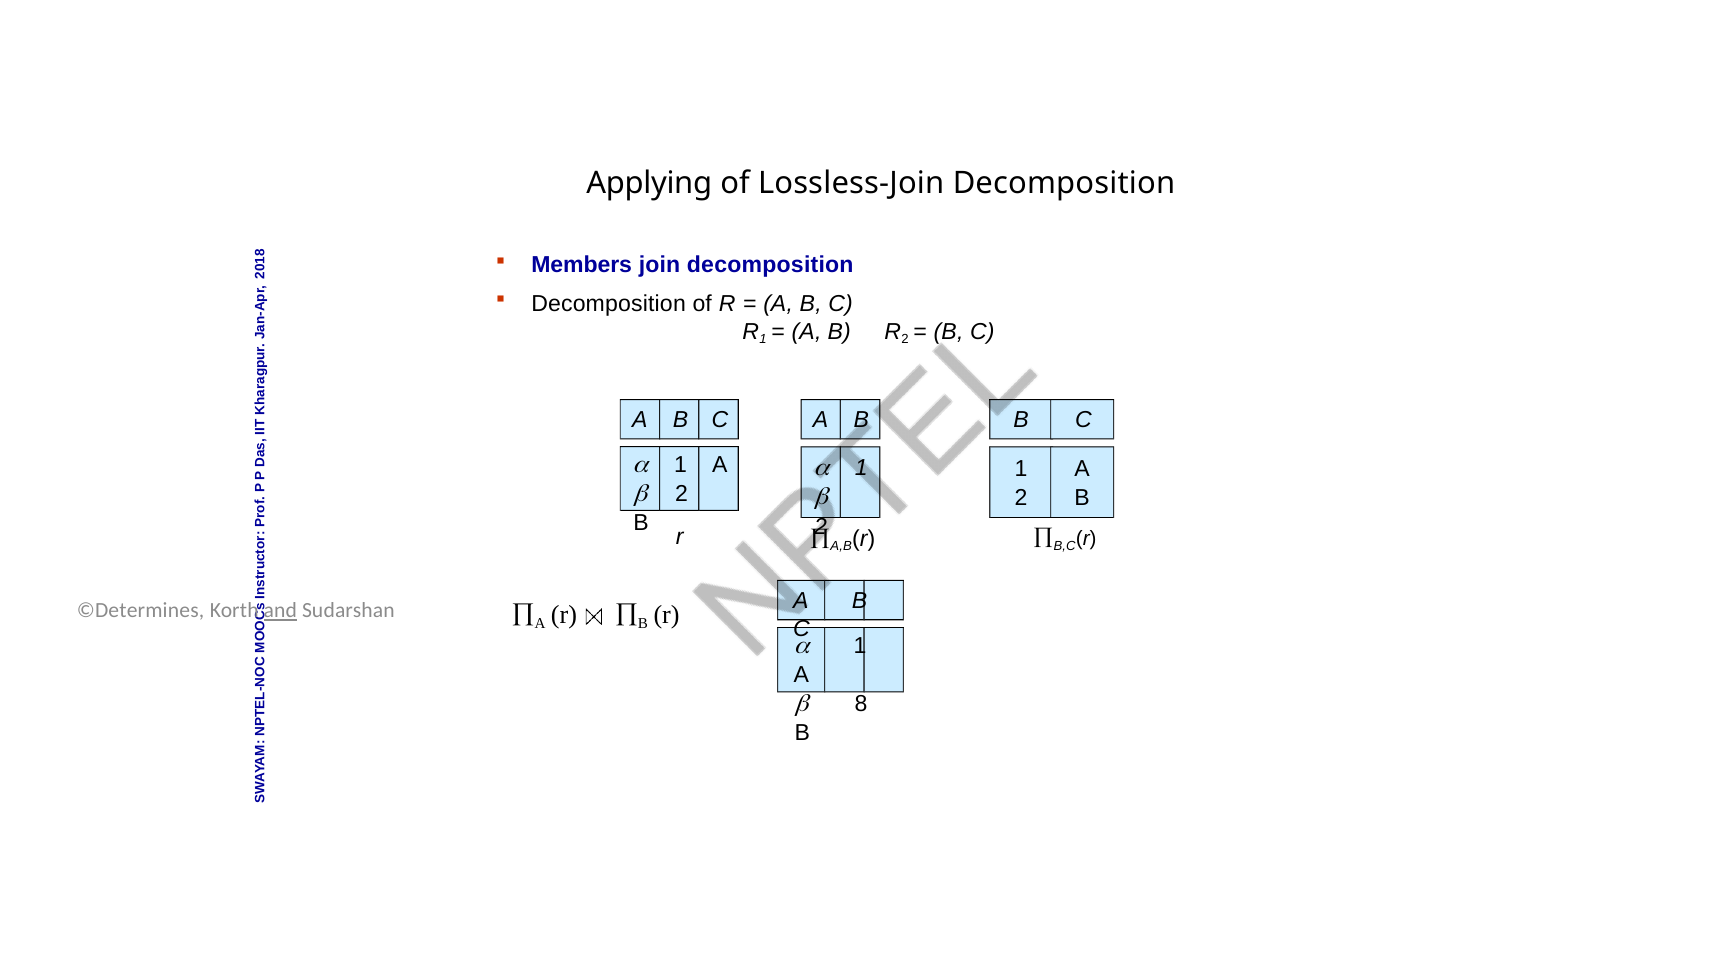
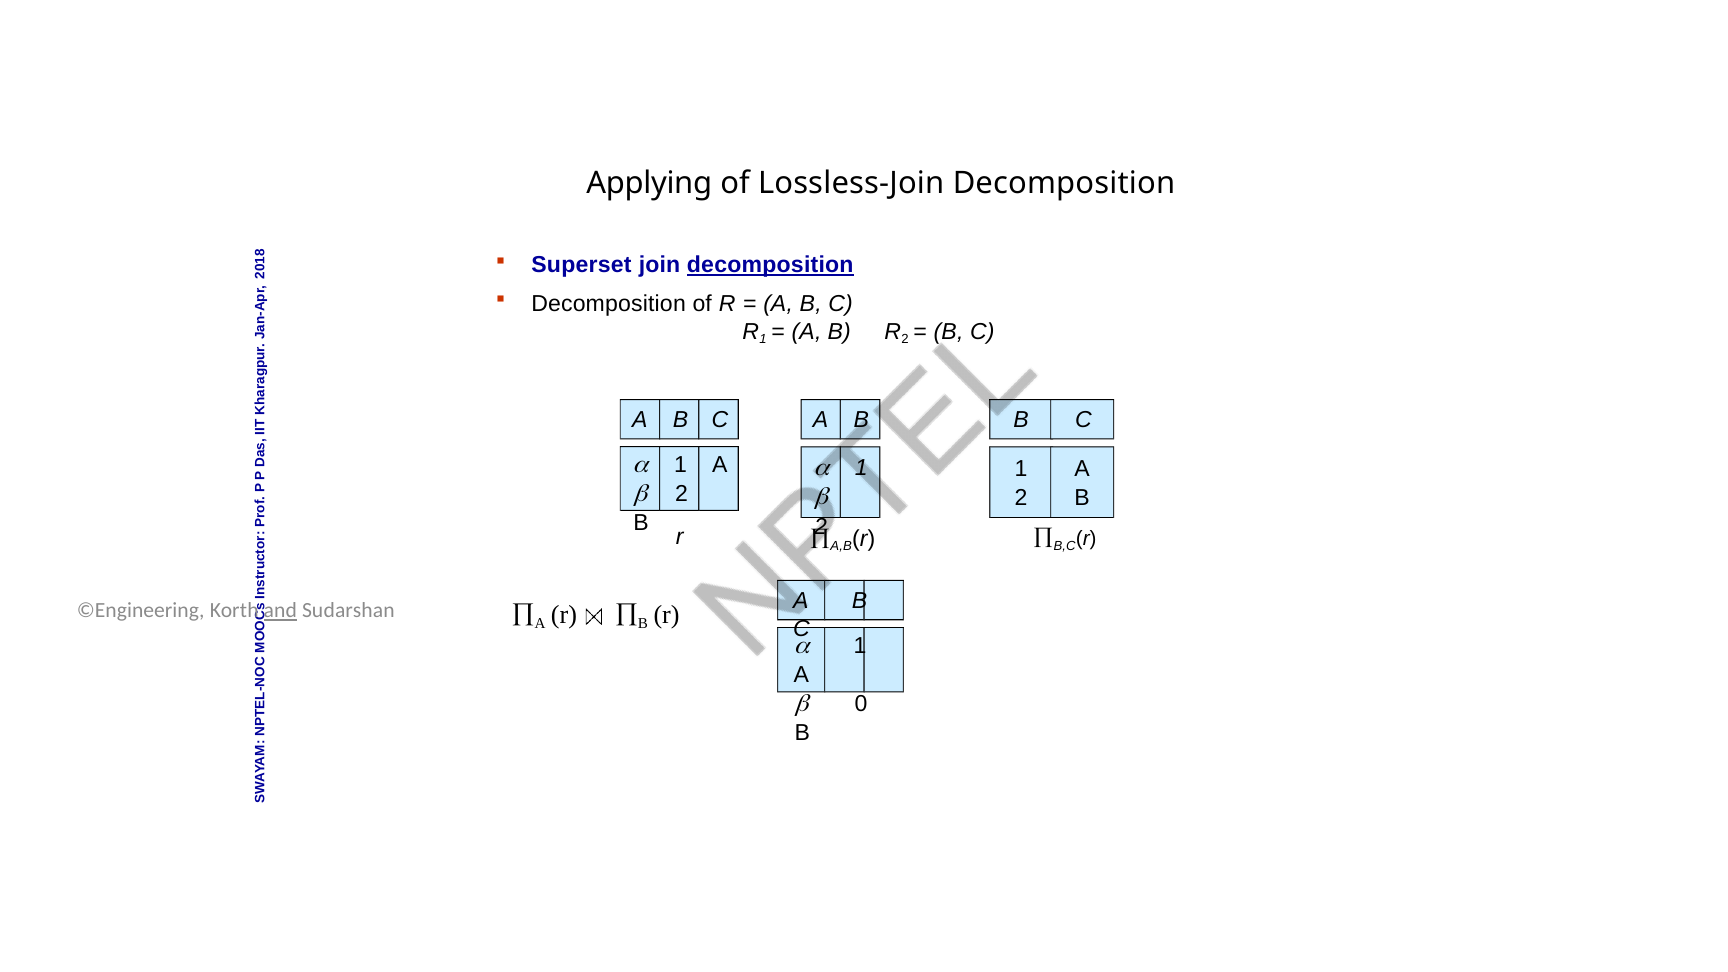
Members: Members -> Superset
decomposition at (770, 265) underline: none -> present
©Determines: ©Determines -> ©Engineering
8 at (861, 704): 8 -> 0
